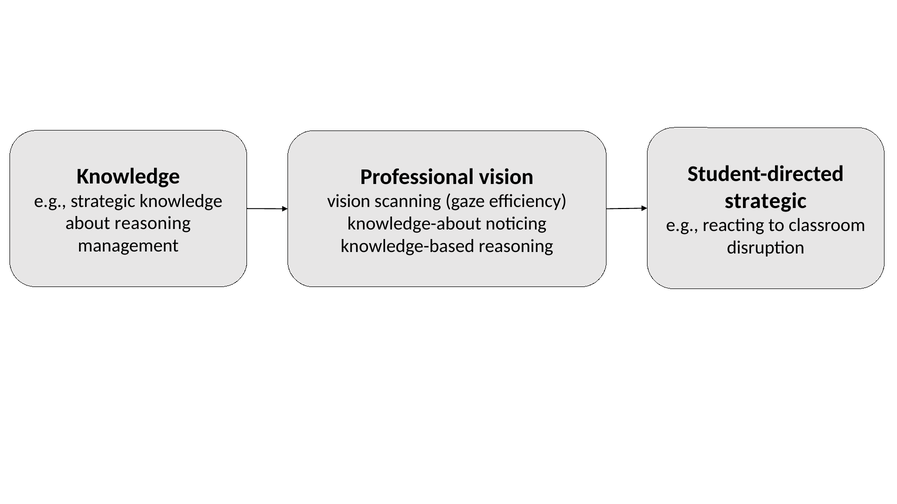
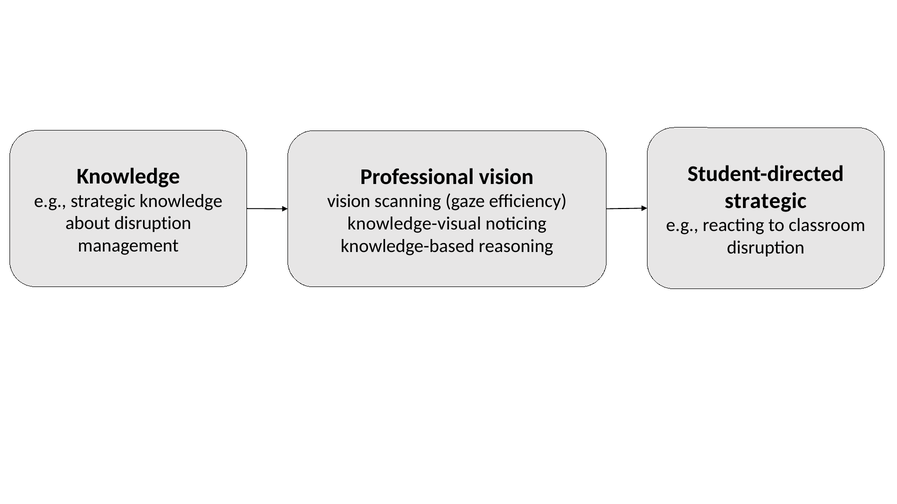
about reasoning: reasoning -> disruption
knowledge-about: knowledge-about -> knowledge-visual
